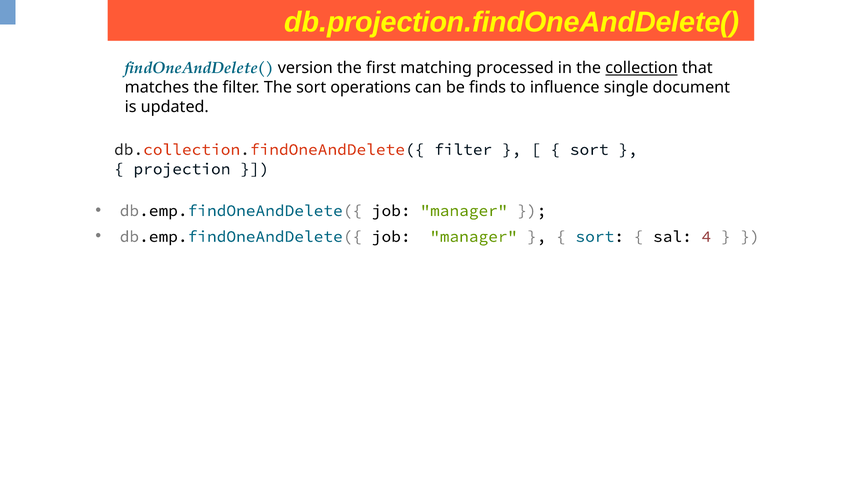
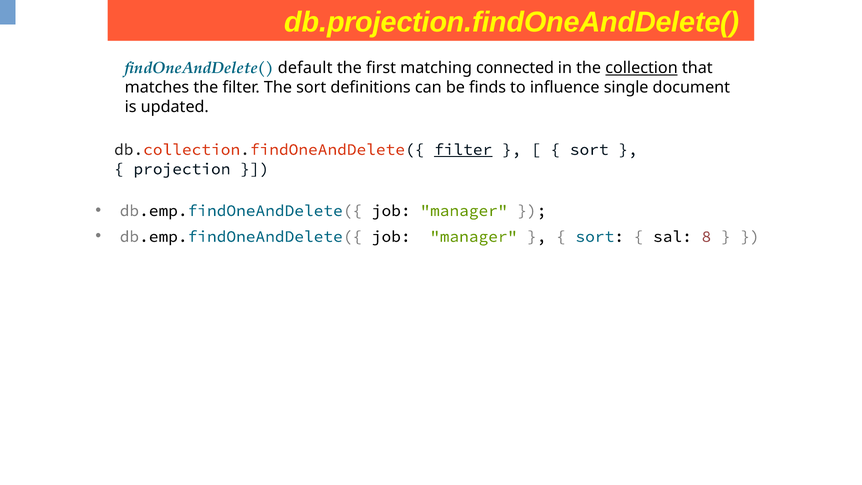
version: version -> default
processed: processed -> connected
operations: operations -> definitions
filter at (463, 149) underline: none -> present
4: 4 -> 8
